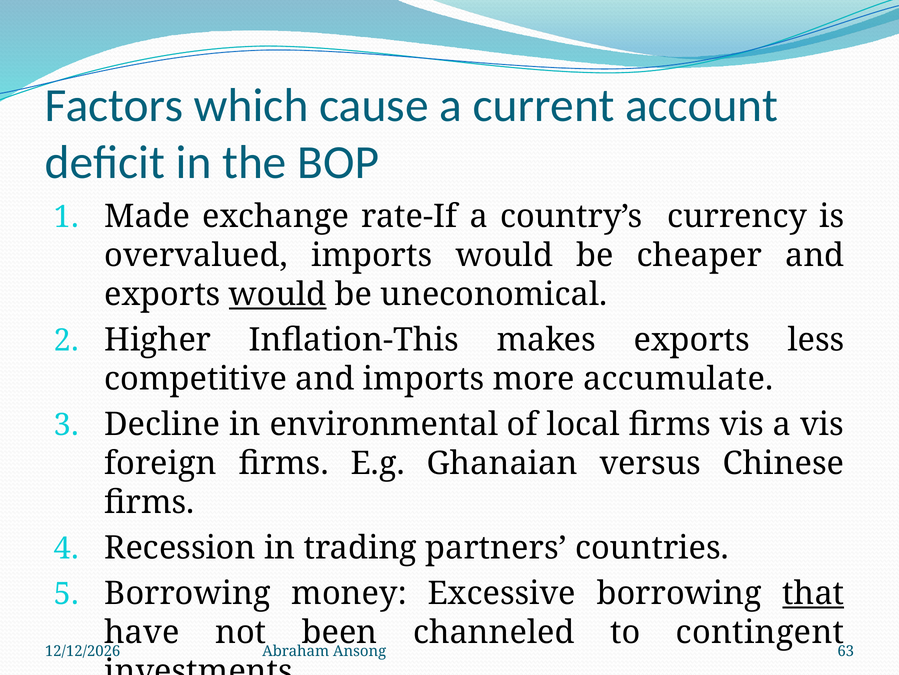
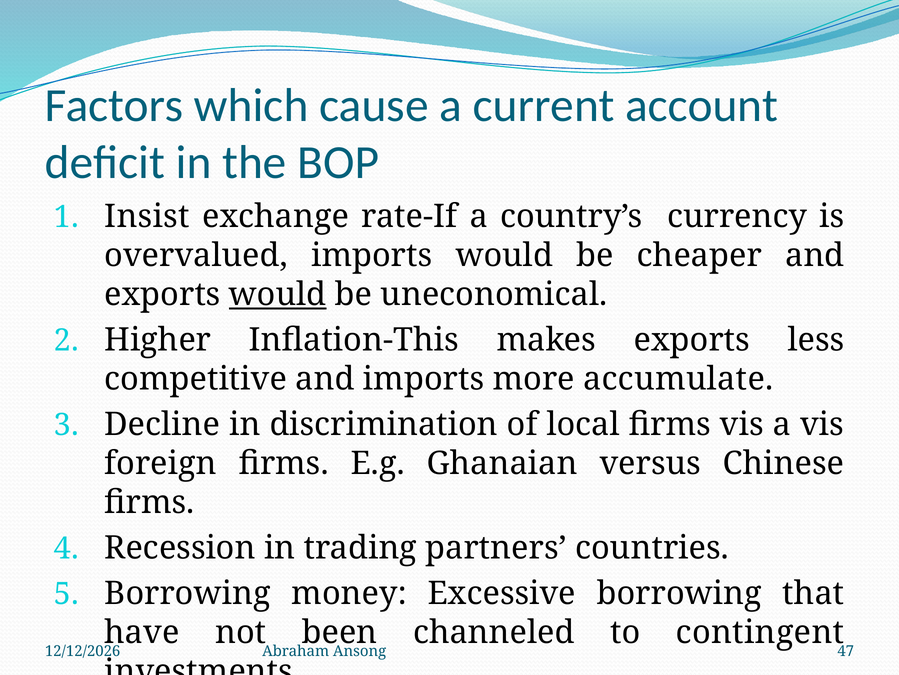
Made: Made -> Insist
environmental: environmental -> discrimination
that underline: present -> none
63: 63 -> 47
